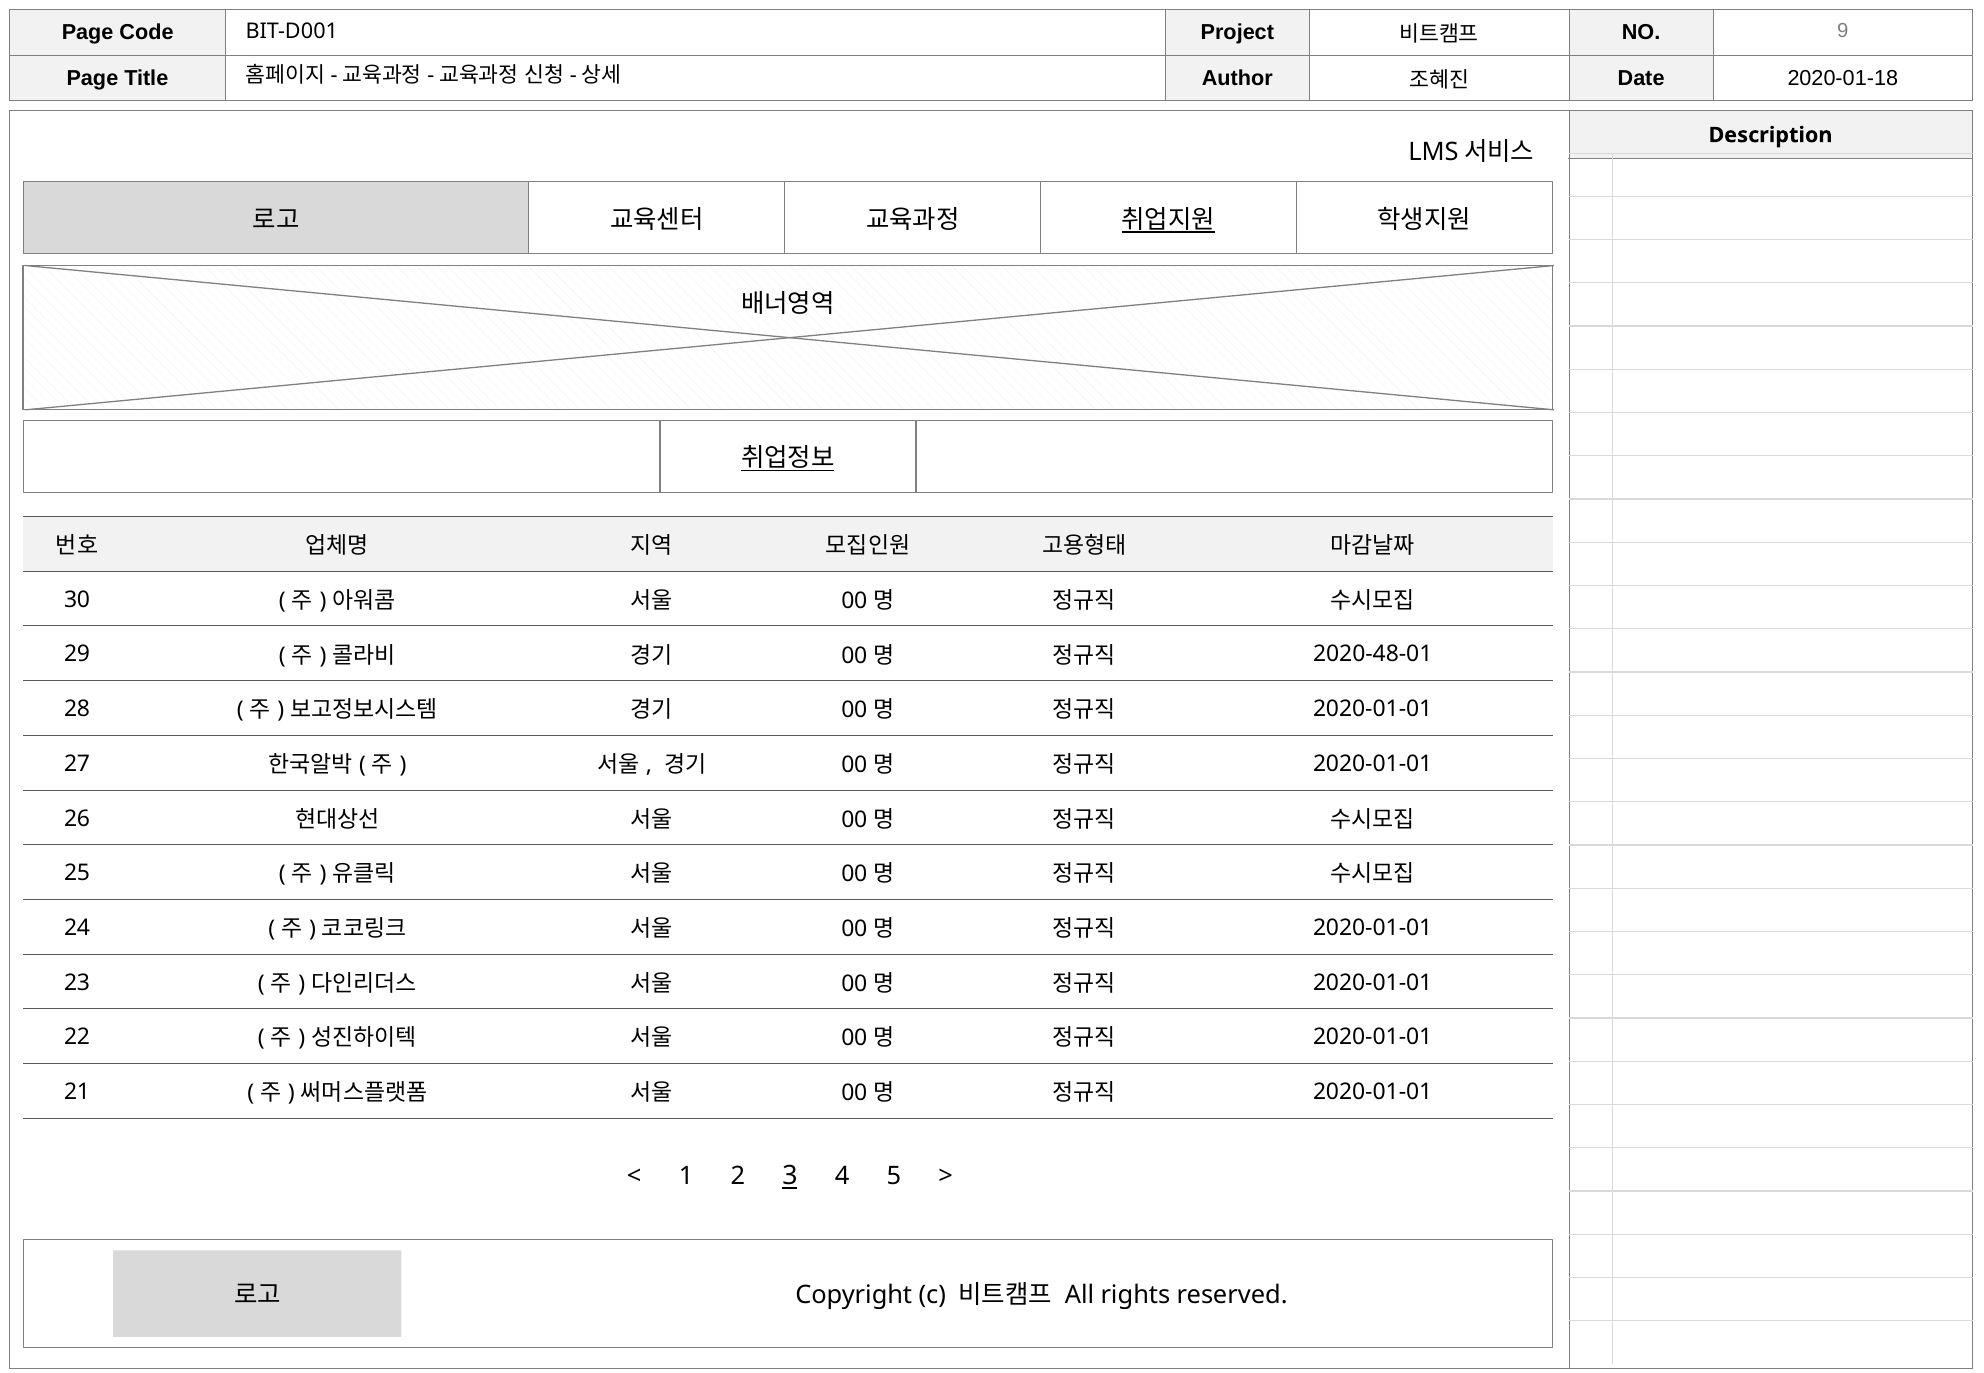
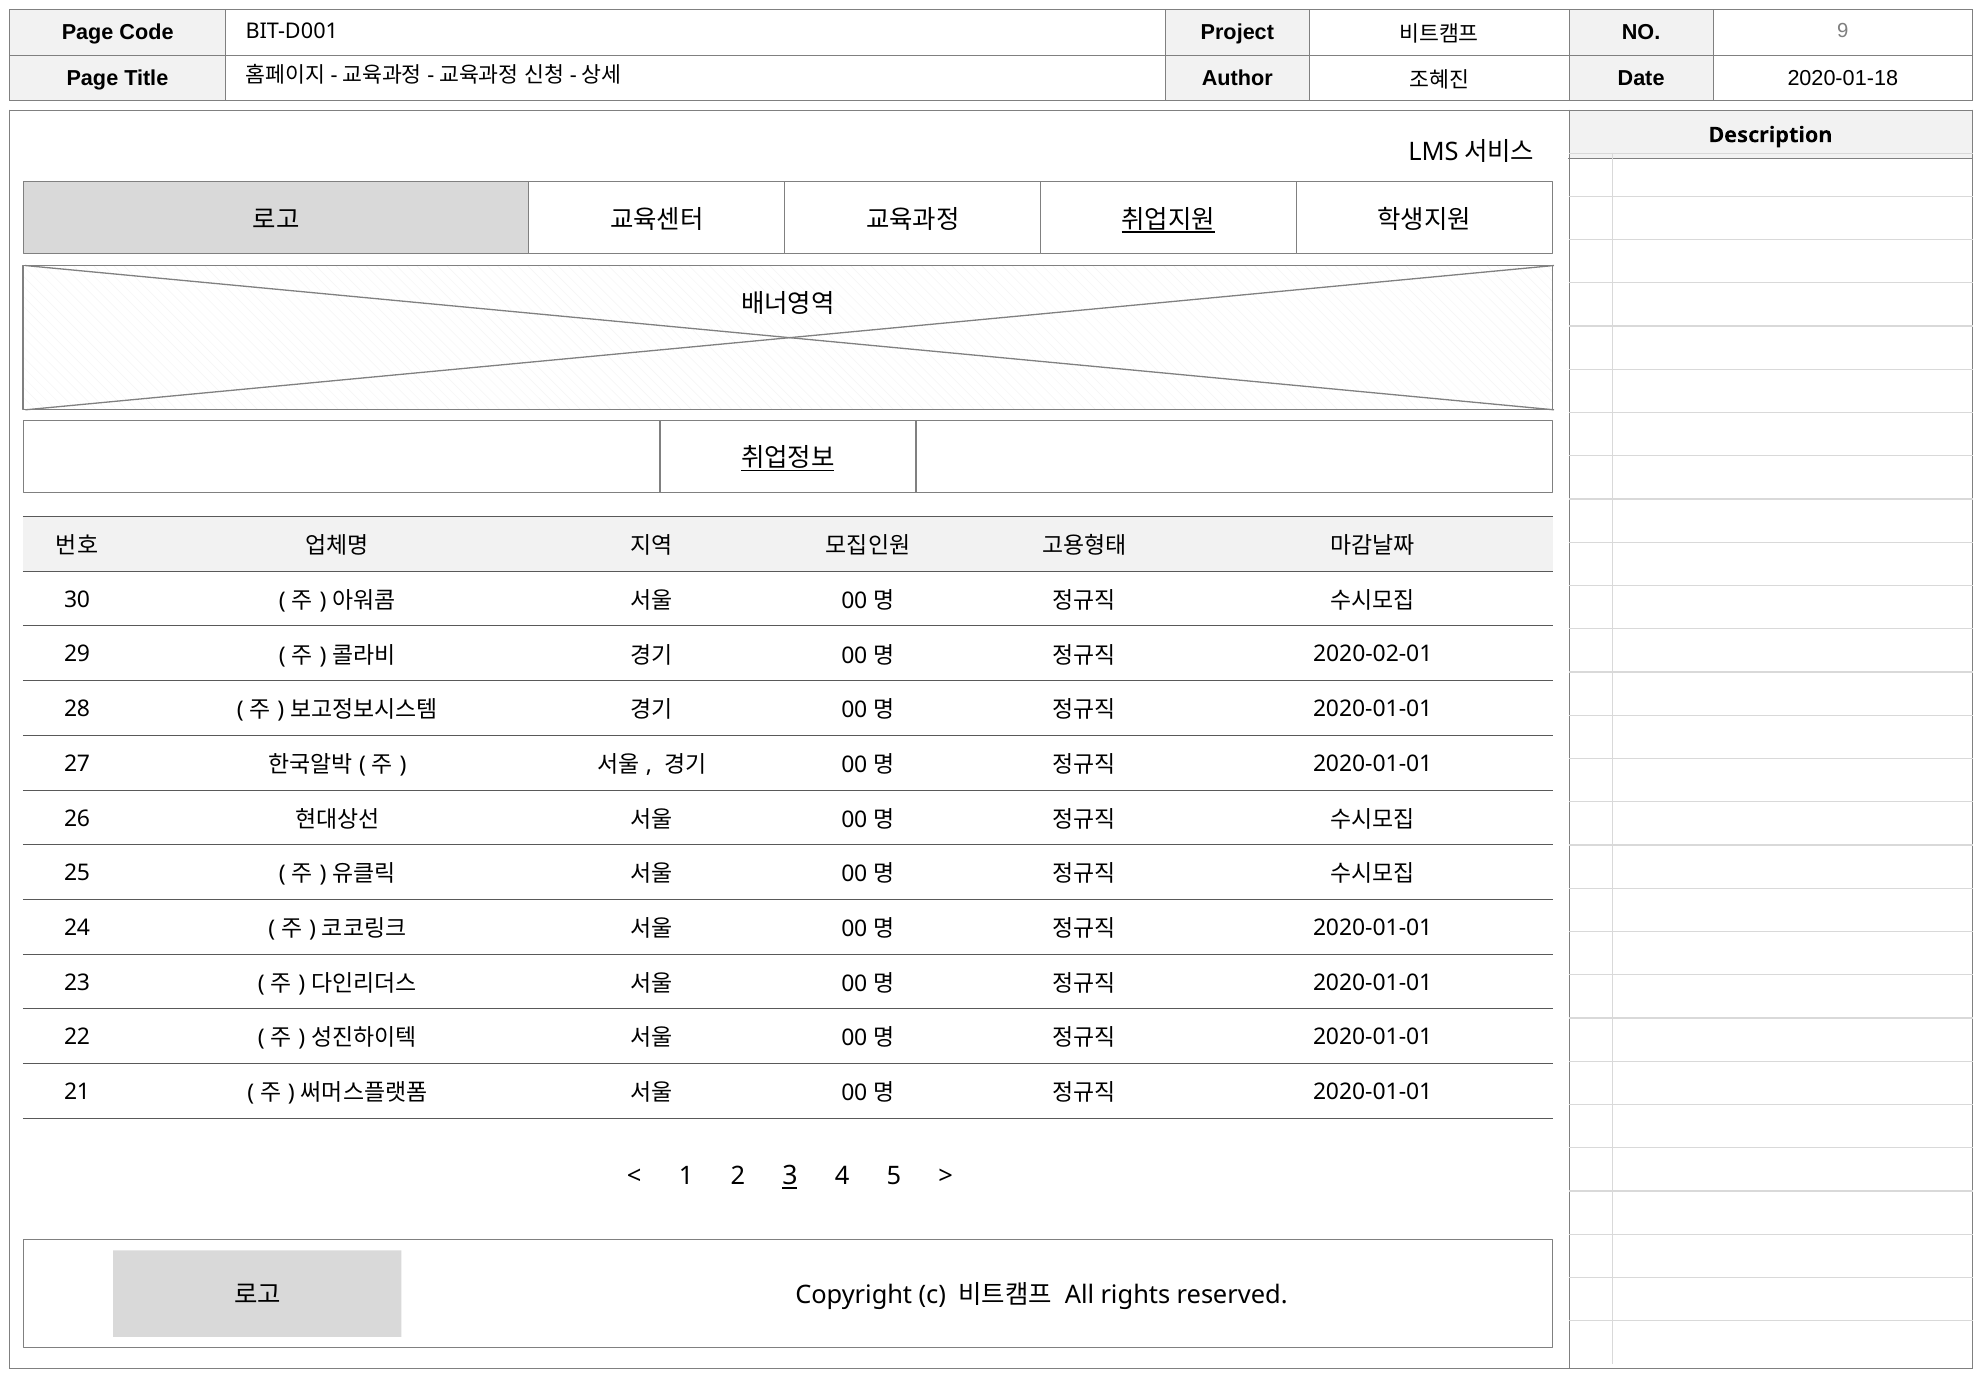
2020-48-01: 2020-48-01 -> 2020-02-01
